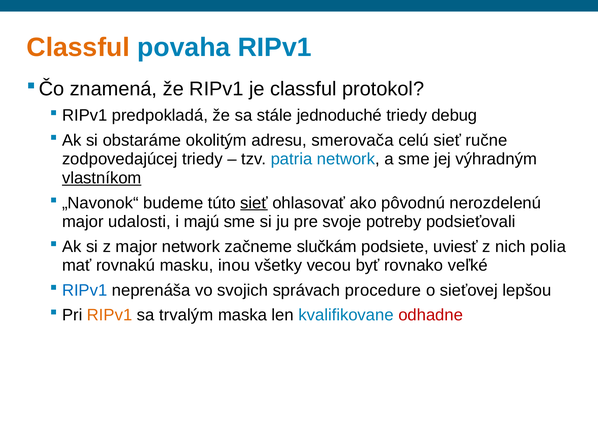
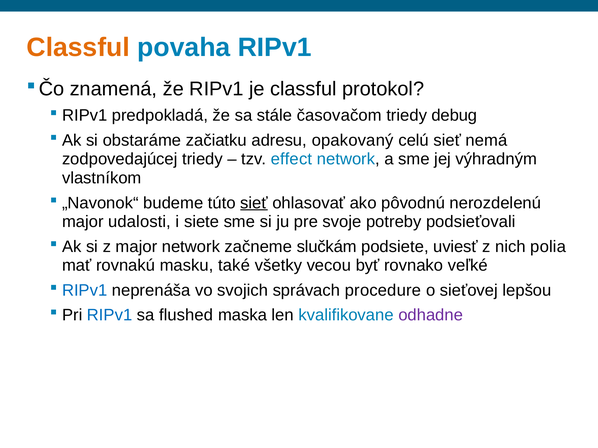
jednoduché: jednoduché -> časovačom
okolitým: okolitým -> začiatku
smerovača: smerovača -> opakovaný
ručne: ručne -> nemá
patria: patria -> effect
vlastníkom underline: present -> none
majú: majú -> siete
inou: inou -> také
RIPv1 at (110, 315) colour: orange -> blue
trvalým: trvalým -> flushed
odhadne colour: red -> purple
